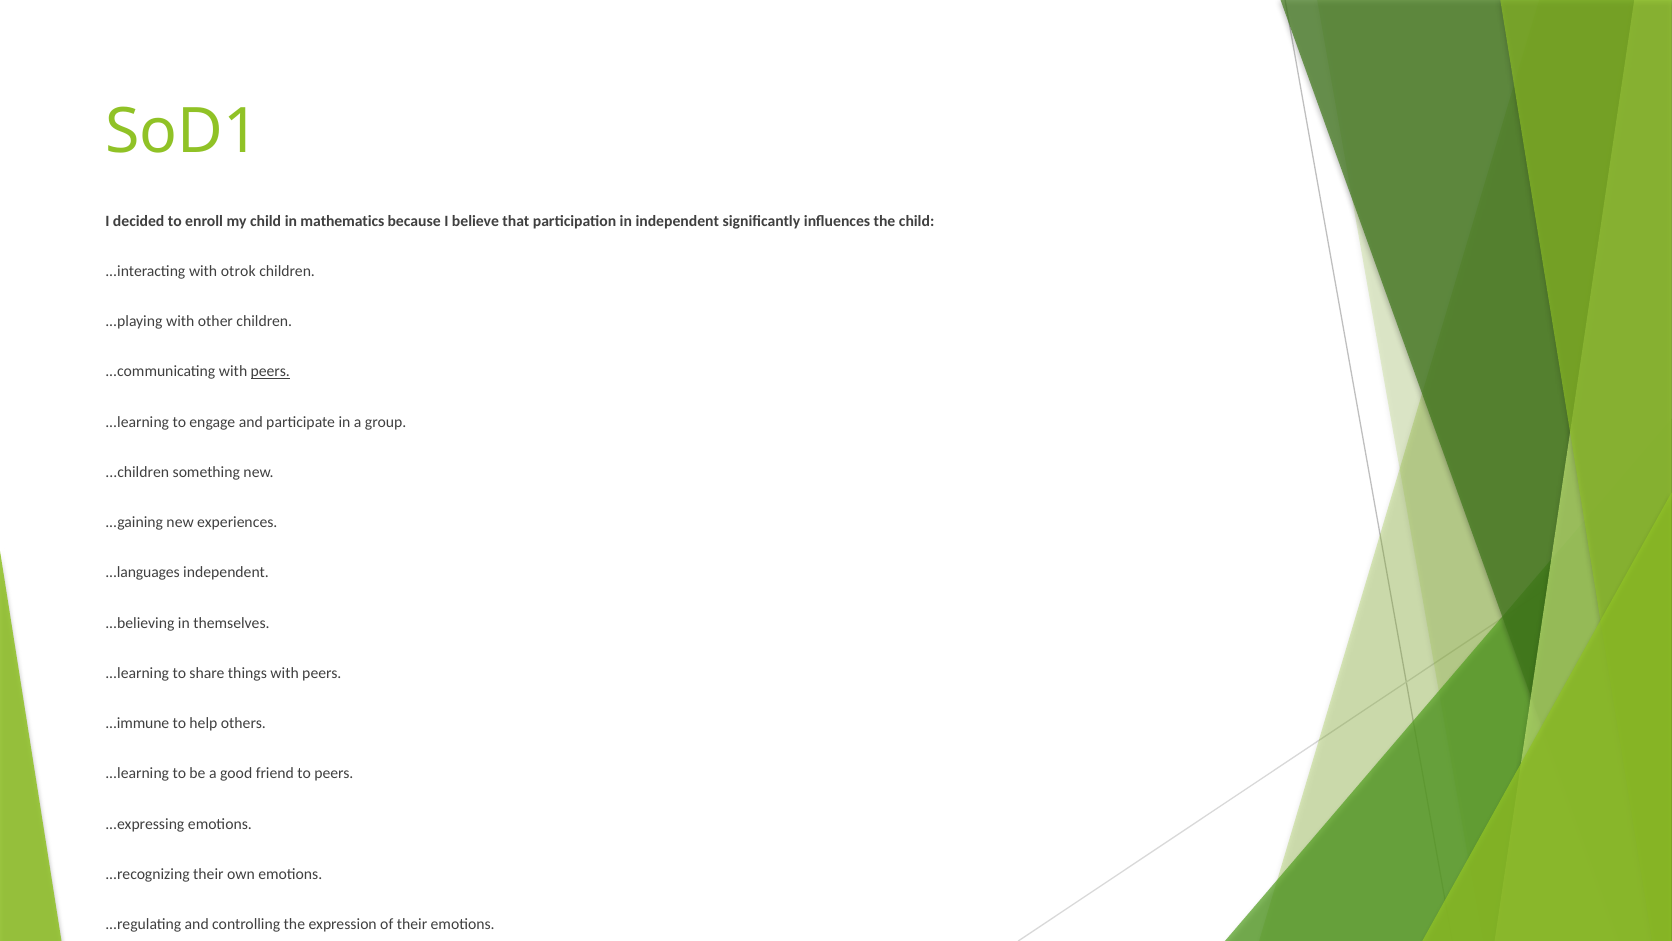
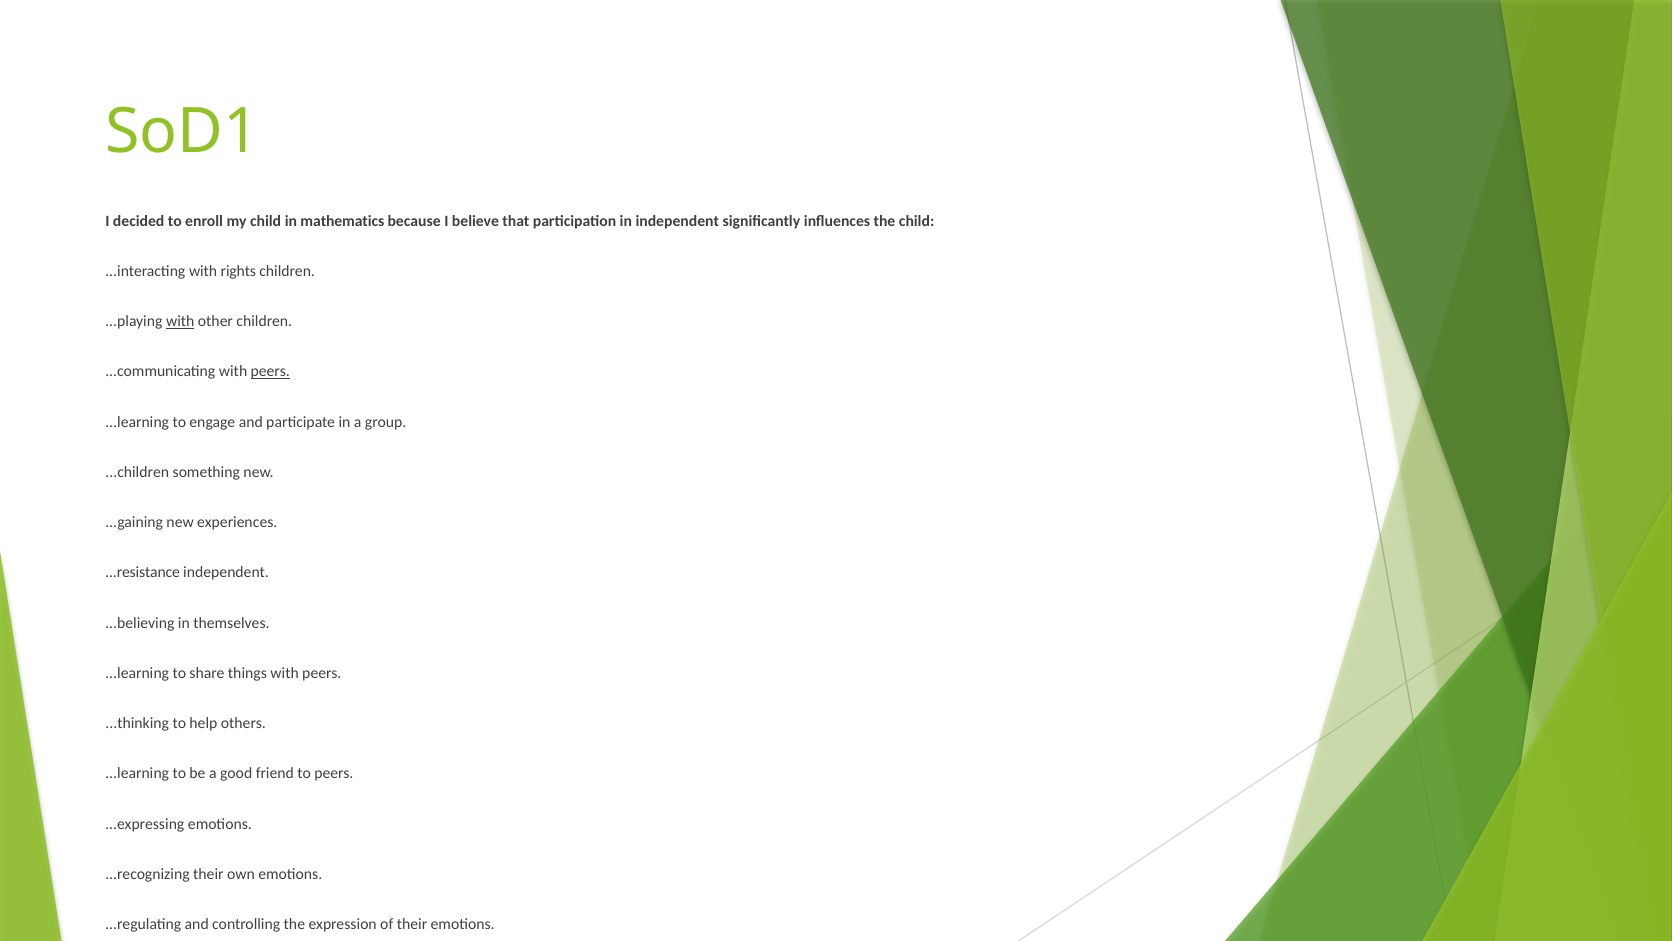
otrok: otrok -> rights
with at (180, 321) underline: none -> present
...languages: ...languages -> ...resistance
...immune: ...immune -> ...thinking
